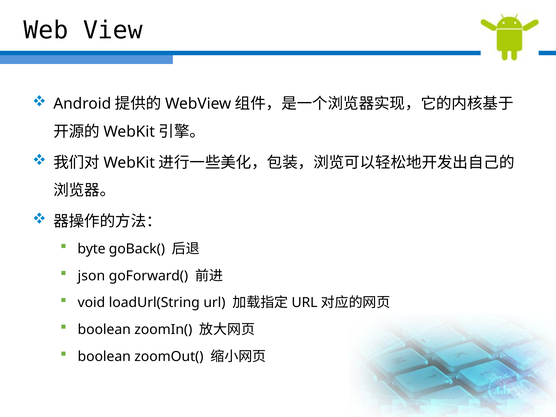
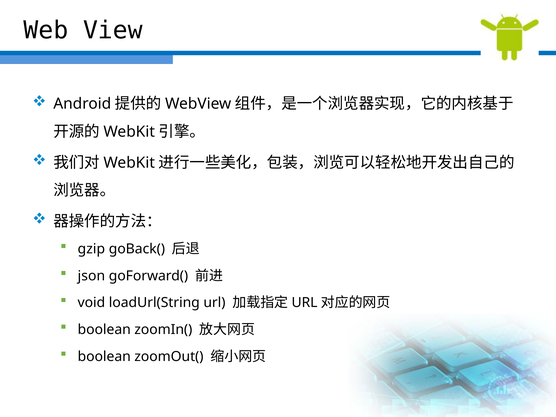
byte: byte -> gzip
